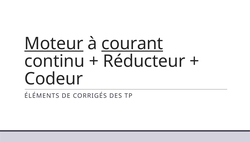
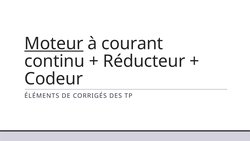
courant underline: present -> none
